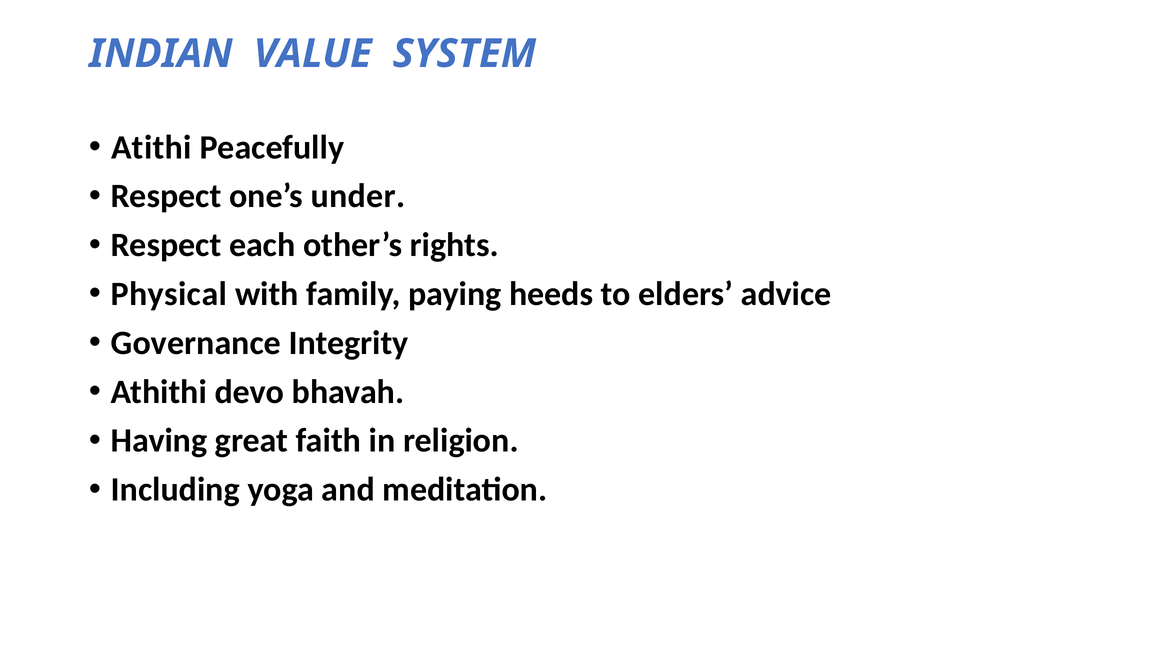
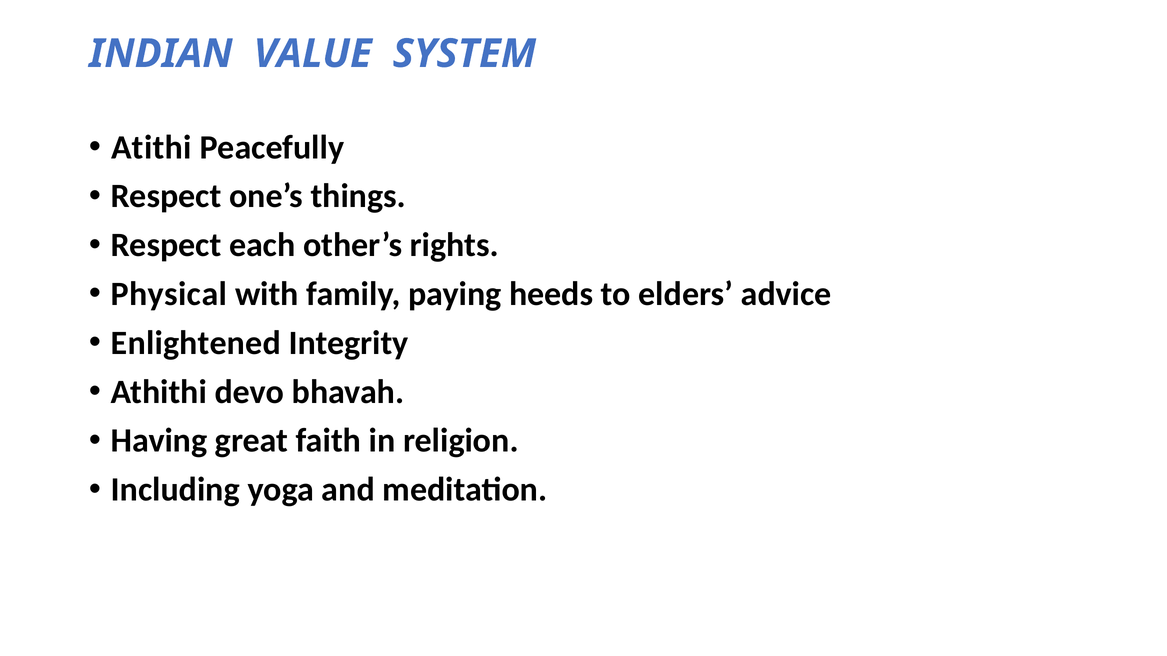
under: under -> things
Governance: Governance -> Enlightened
